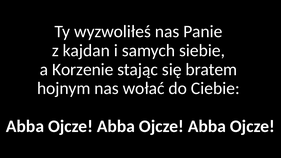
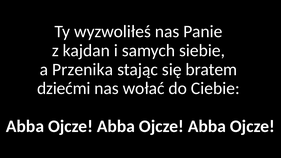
Korzenie: Korzenie -> Przenika
hojnym: hojnym -> dziećmi
